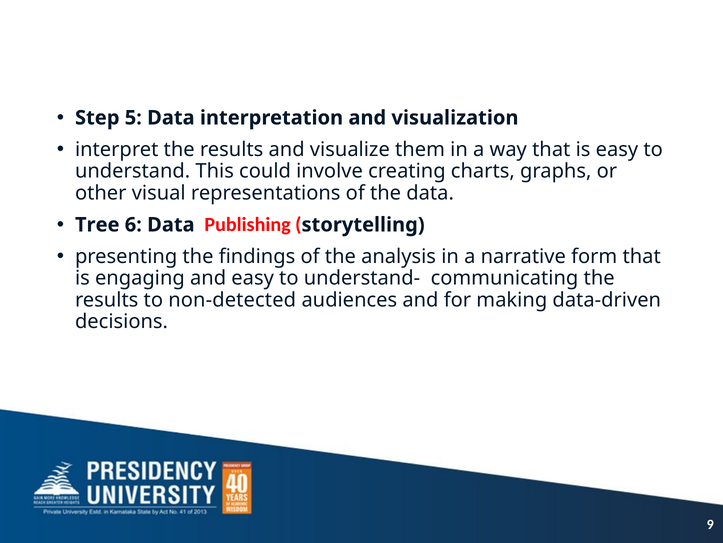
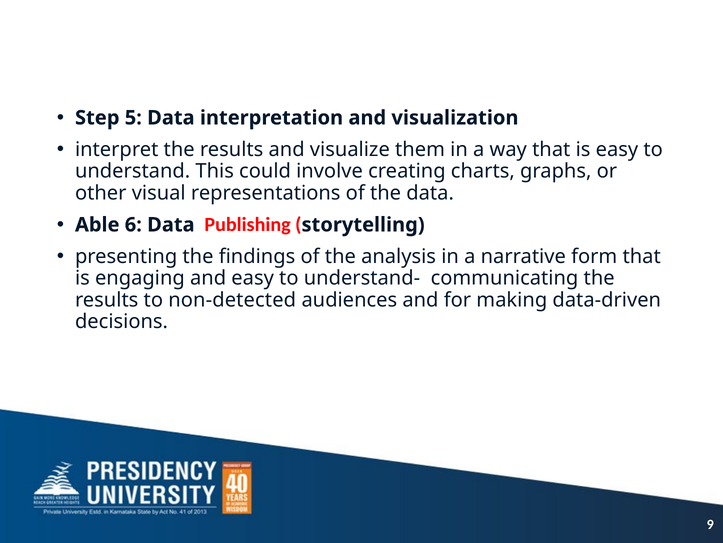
Tree: Tree -> Able
